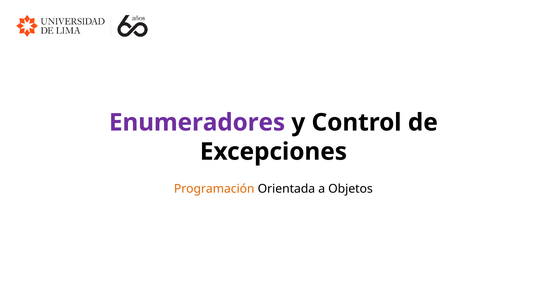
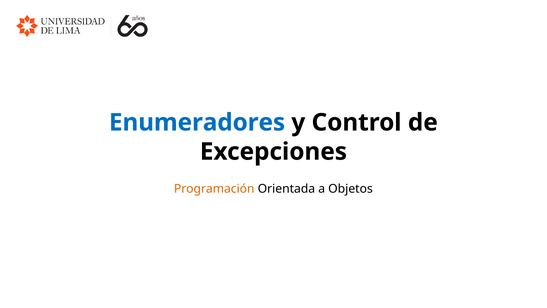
Enumeradores colour: purple -> blue
